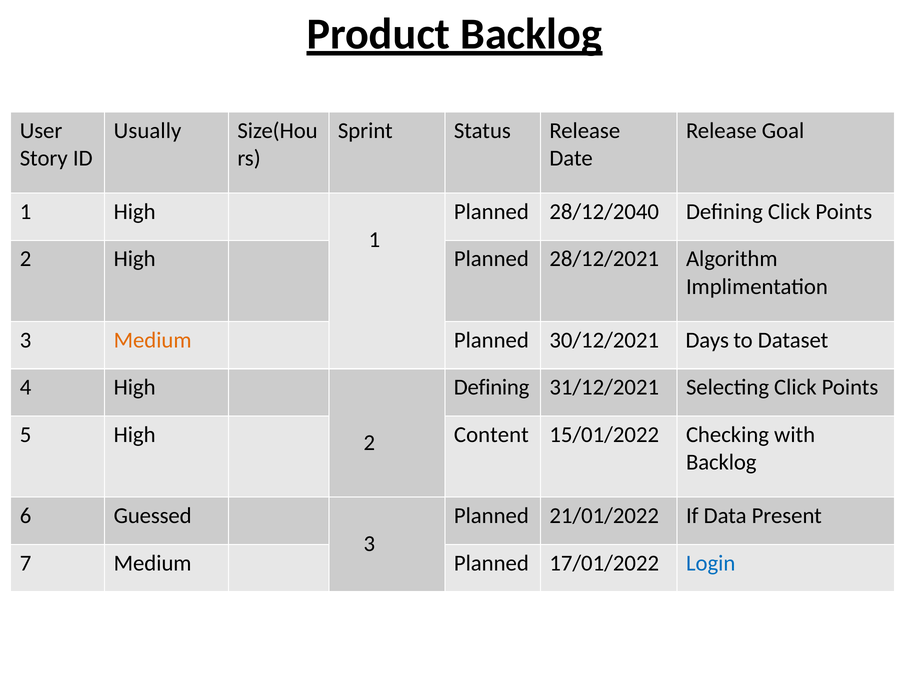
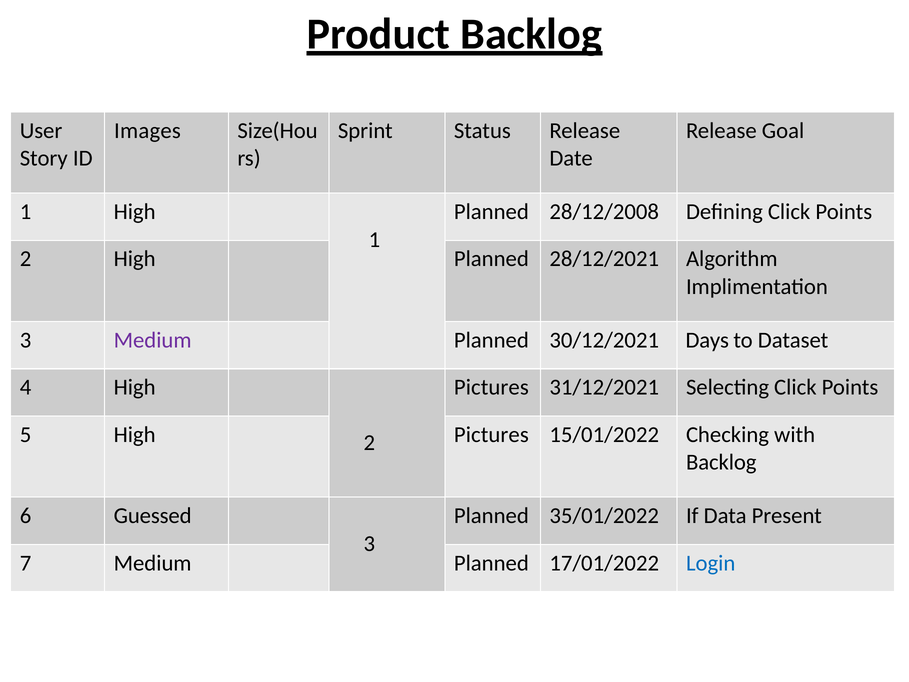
Usually: Usually -> Images
28/12/2040: 28/12/2040 -> 28/12/2008
Medium at (153, 340) colour: orange -> purple
Defining at (492, 387): Defining -> Pictures
High Content: Content -> Pictures
21/01/2022: 21/01/2022 -> 35/01/2022
